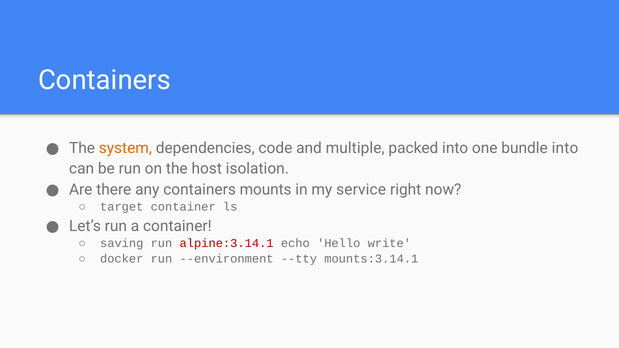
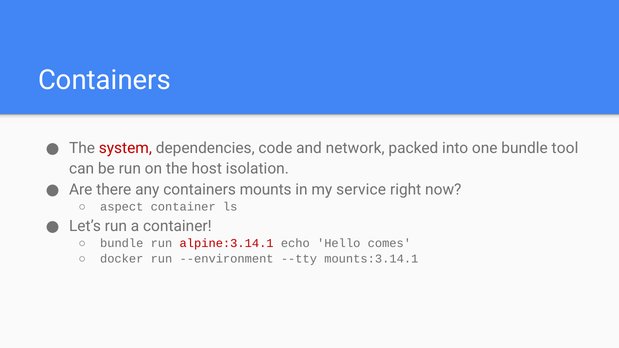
system colour: orange -> red
multiple: multiple -> network
bundle into: into -> tool
target: target -> aspect
saving at (122, 243): saving -> bundle
write: write -> comes
